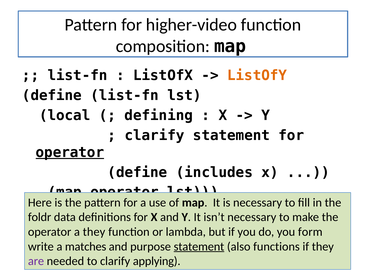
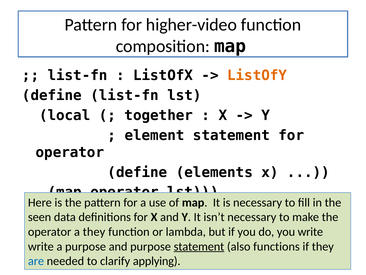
defining: defining -> together
clarify at (155, 135): clarify -> element
operator at (70, 152) underline: present -> none
includes: includes -> elements
foldr: foldr -> seen
you form: form -> write
a matches: matches -> purpose
are colour: purple -> blue
